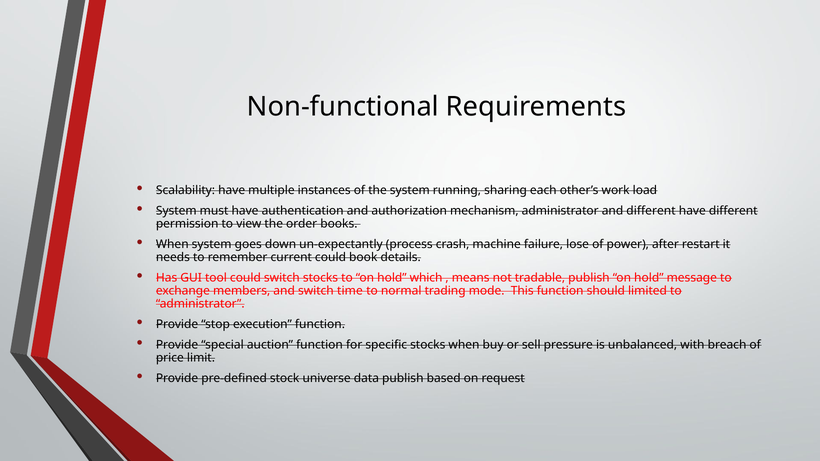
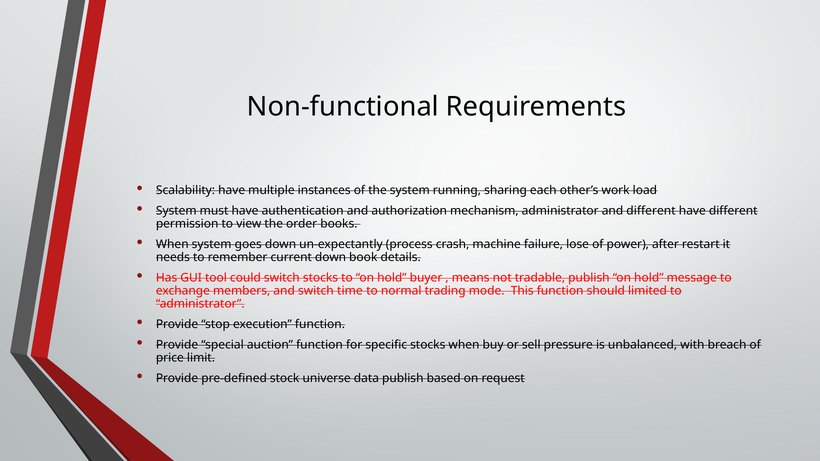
current could: could -> down
which: which -> buyer
